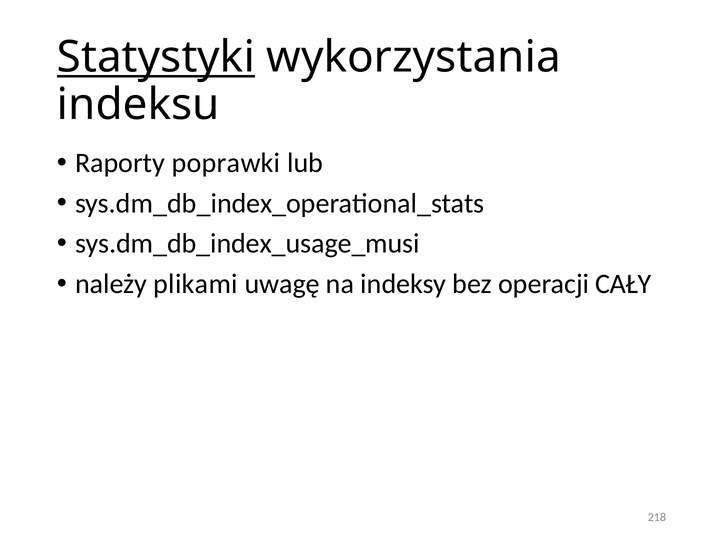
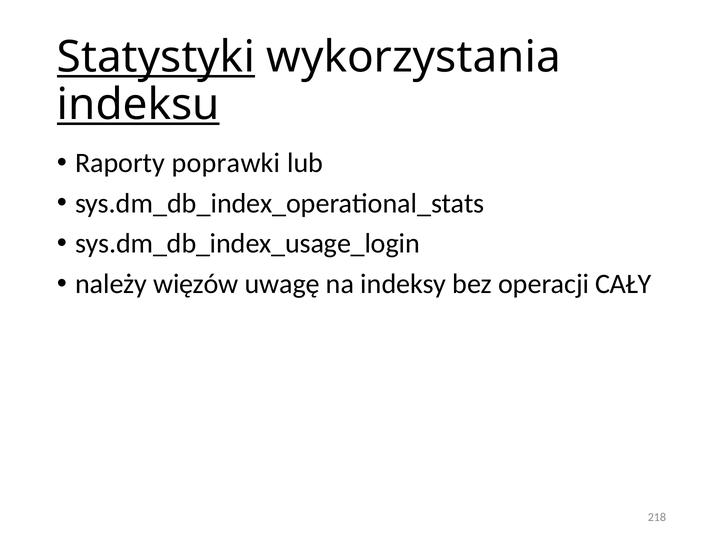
indeksu underline: none -> present
sys.dm_db_index_usage_musi: sys.dm_db_index_usage_musi -> sys.dm_db_index_usage_login
plikami: plikami -> więzów
